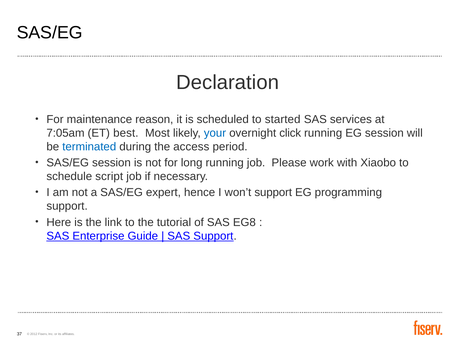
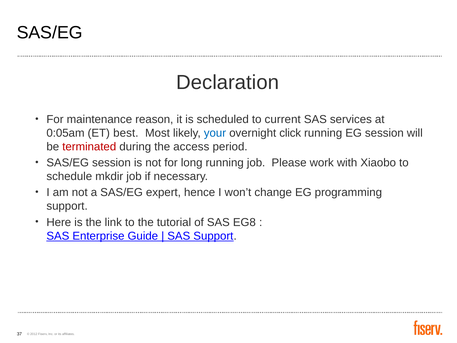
started: started -> current
7:05am: 7:05am -> 0:05am
terminated colour: blue -> red
script: script -> mkdir
won’t support: support -> change
